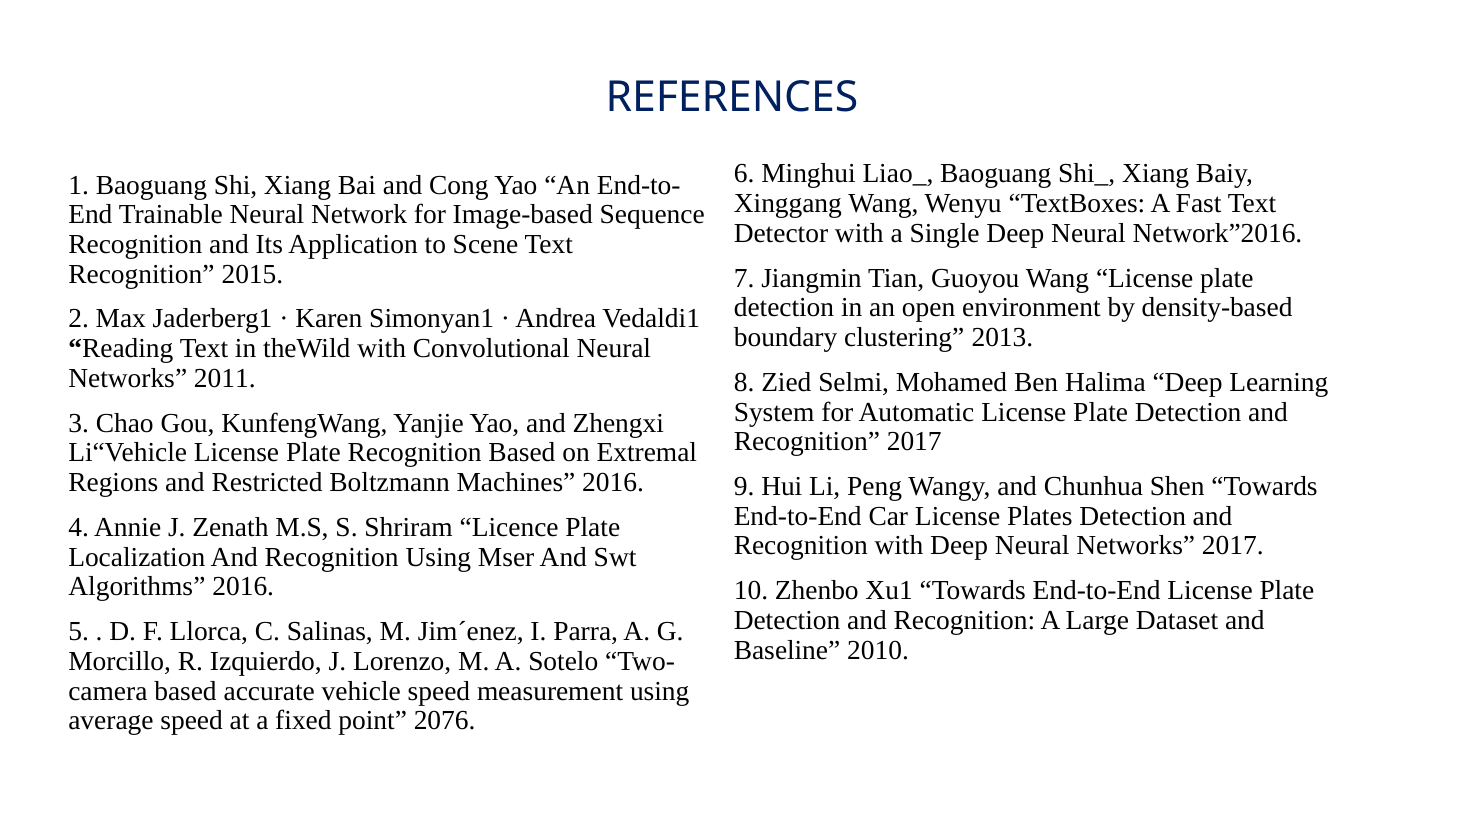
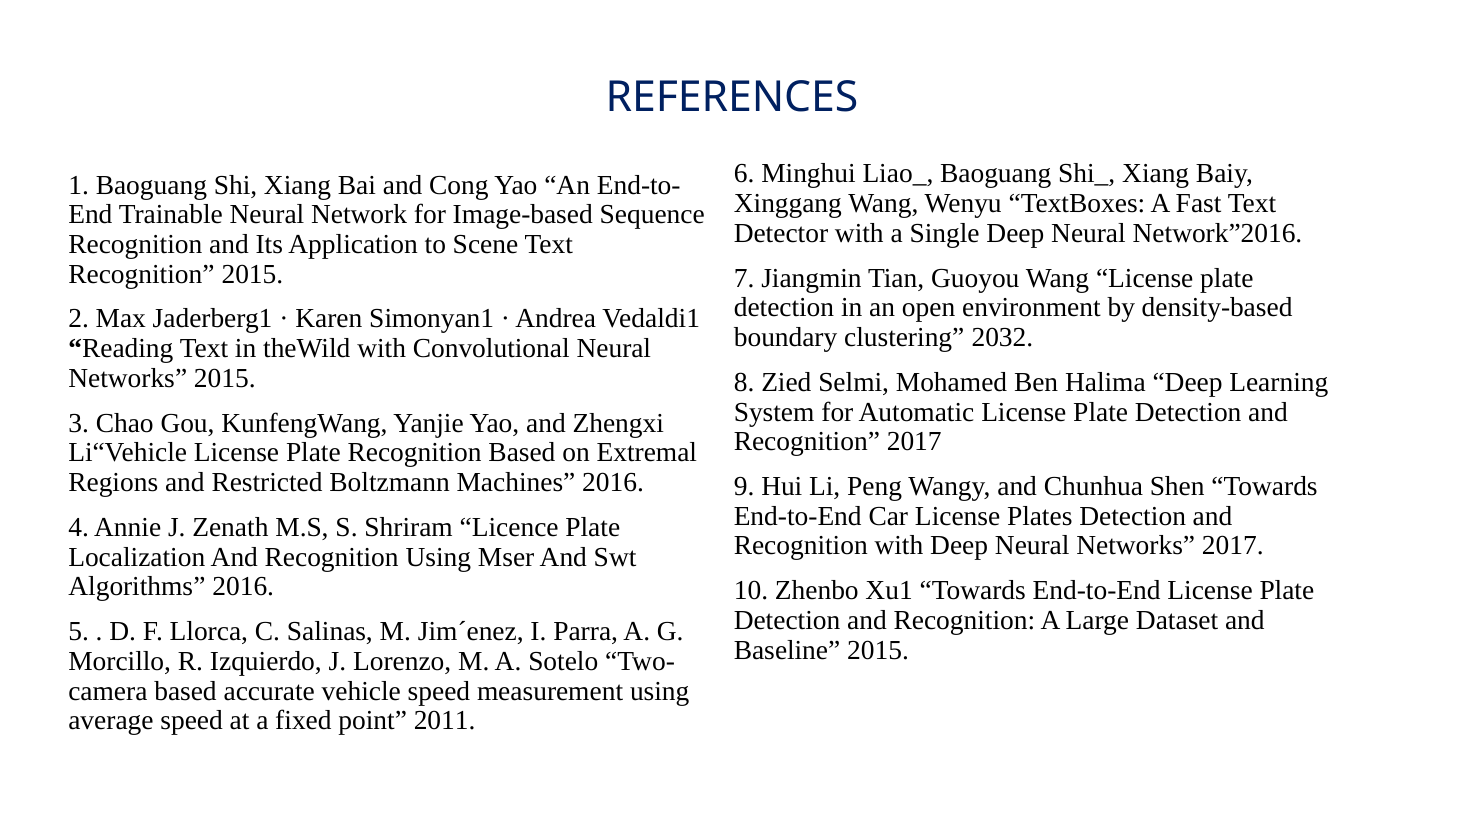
2013: 2013 -> 2032
Networks 2011: 2011 -> 2015
Baseline 2010: 2010 -> 2015
2076: 2076 -> 2011
